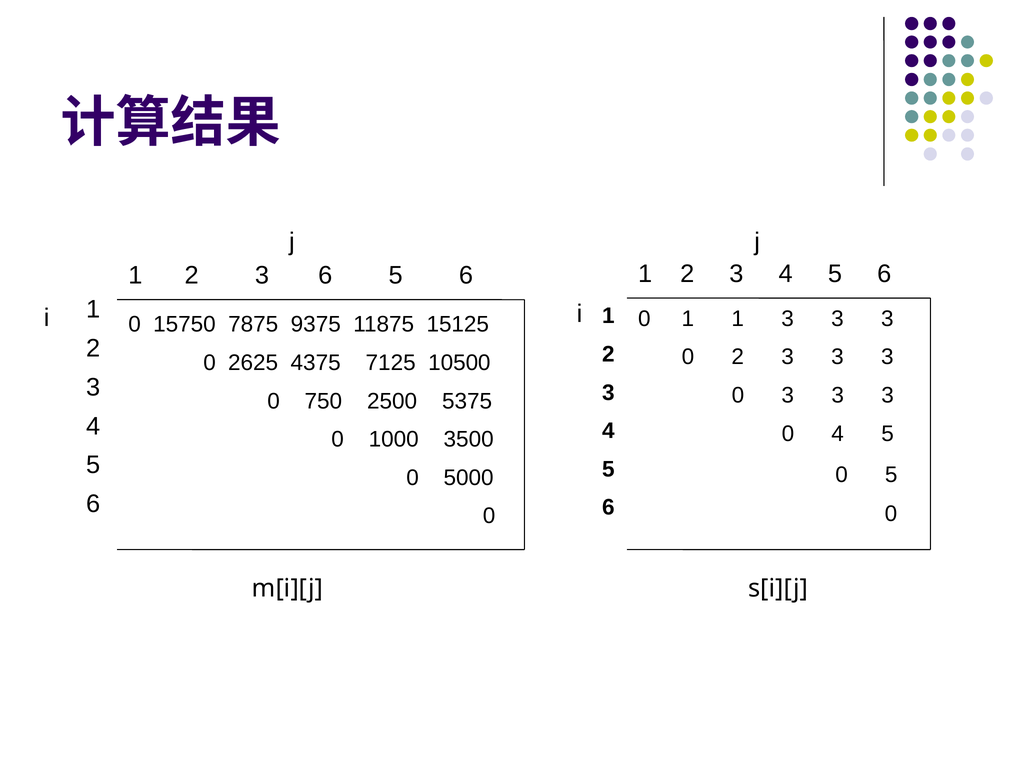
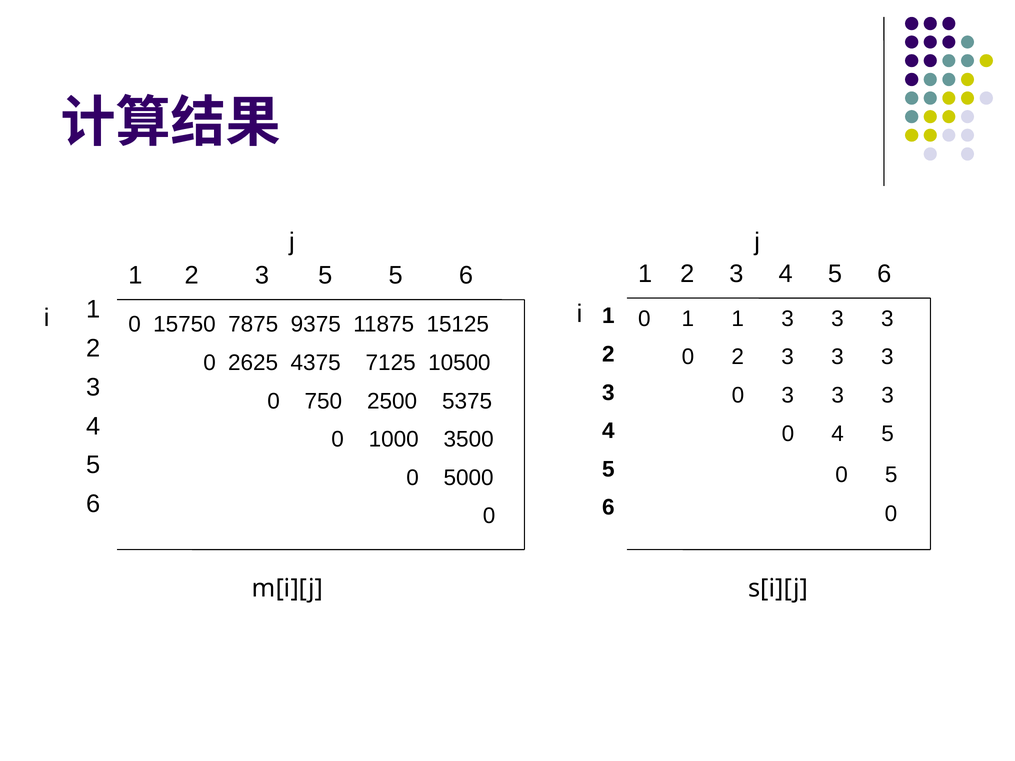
3 6: 6 -> 5
